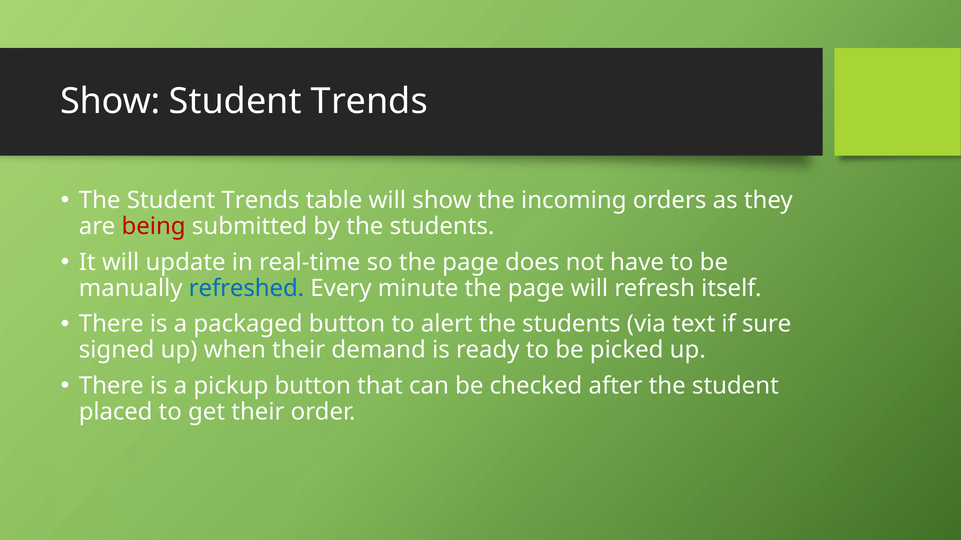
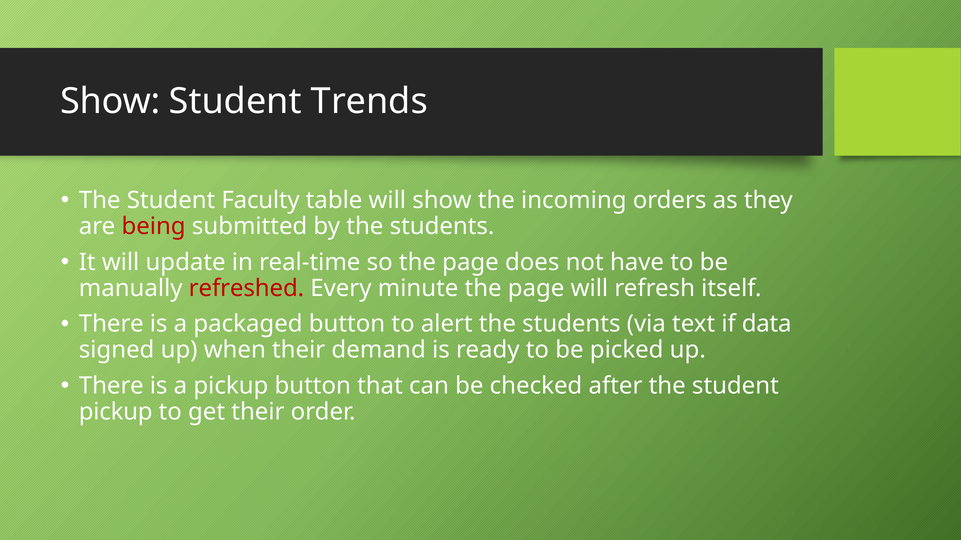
The Student Trends: Trends -> Faculty
refreshed colour: blue -> red
sure: sure -> data
placed at (116, 412): placed -> pickup
